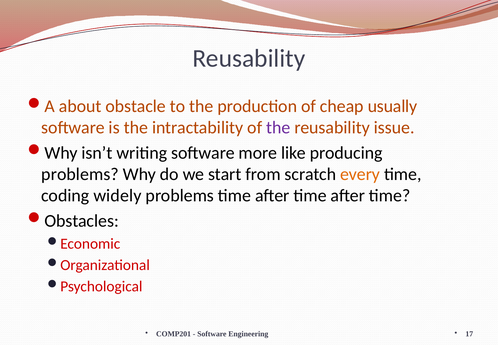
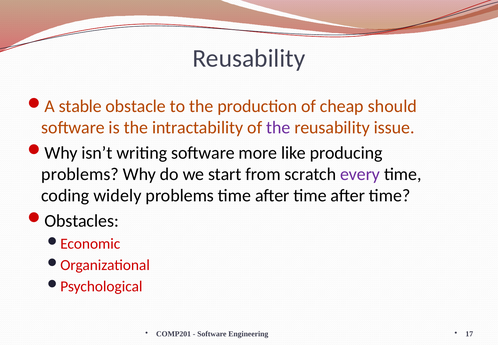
about: about -> stable
usually: usually -> should
every colour: orange -> purple
